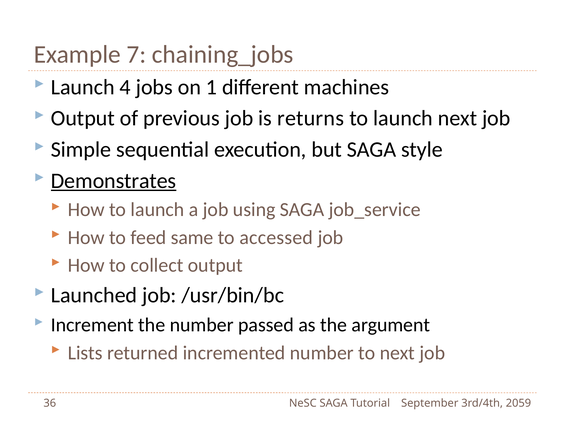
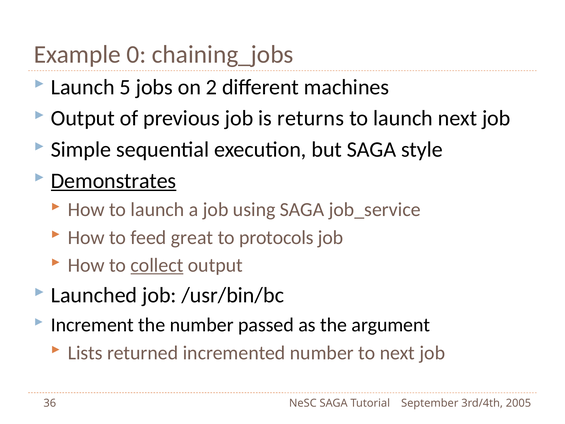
7: 7 -> 0
4: 4 -> 5
1: 1 -> 2
same: same -> great
accessed: accessed -> protocols
collect underline: none -> present
2059: 2059 -> 2005
